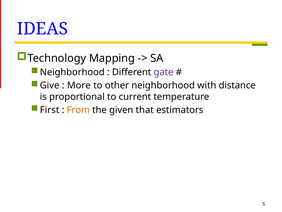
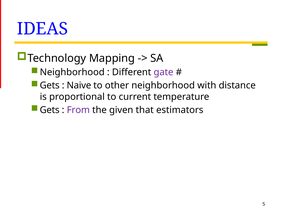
Give at (50, 85): Give -> Gets
More: More -> Naive
First at (50, 110): First -> Gets
From colour: orange -> purple
